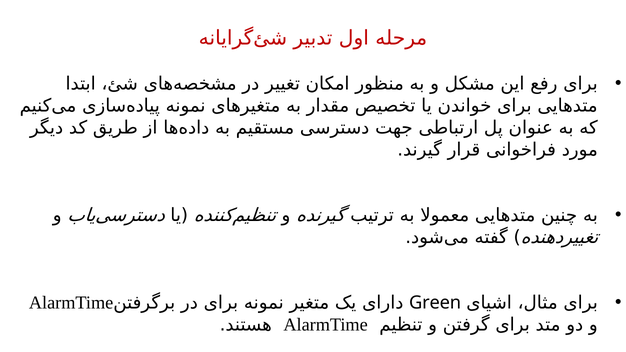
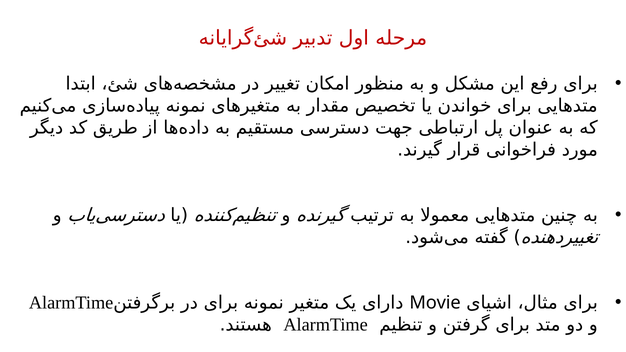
Green: Green -> Movie
